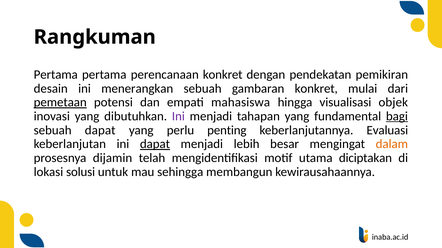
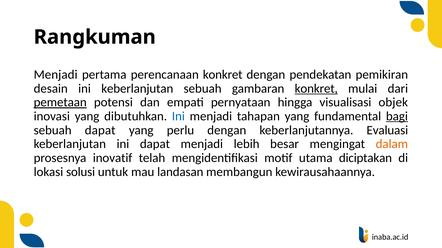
Pertama at (56, 75): Pertama -> Menjadi
ini menerangkan: menerangkan -> keberlanjutan
konkret at (316, 89) underline: none -> present
mahasiswa: mahasiswa -> pernyataan
Ini at (178, 117) colour: purple -> blue
perlu penting: penting -> dengan
dapat at (155, 144) underline: present -> none
dijamin: dijamin -> inovatif
sehingga: sehingga -> landasan
